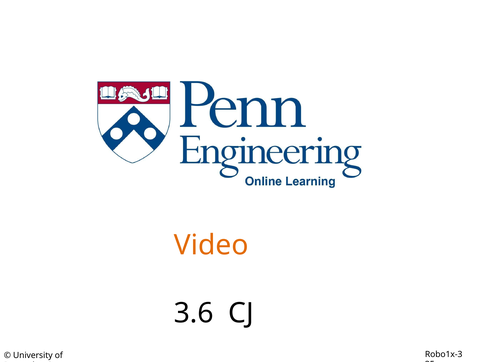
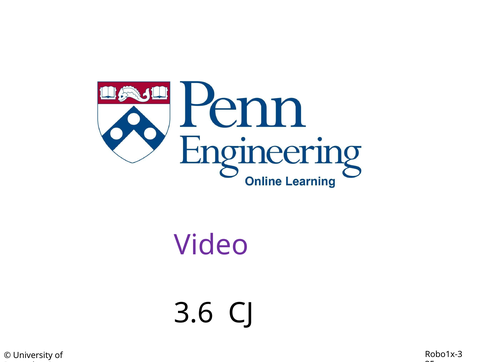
Video colour: orange -> purple
